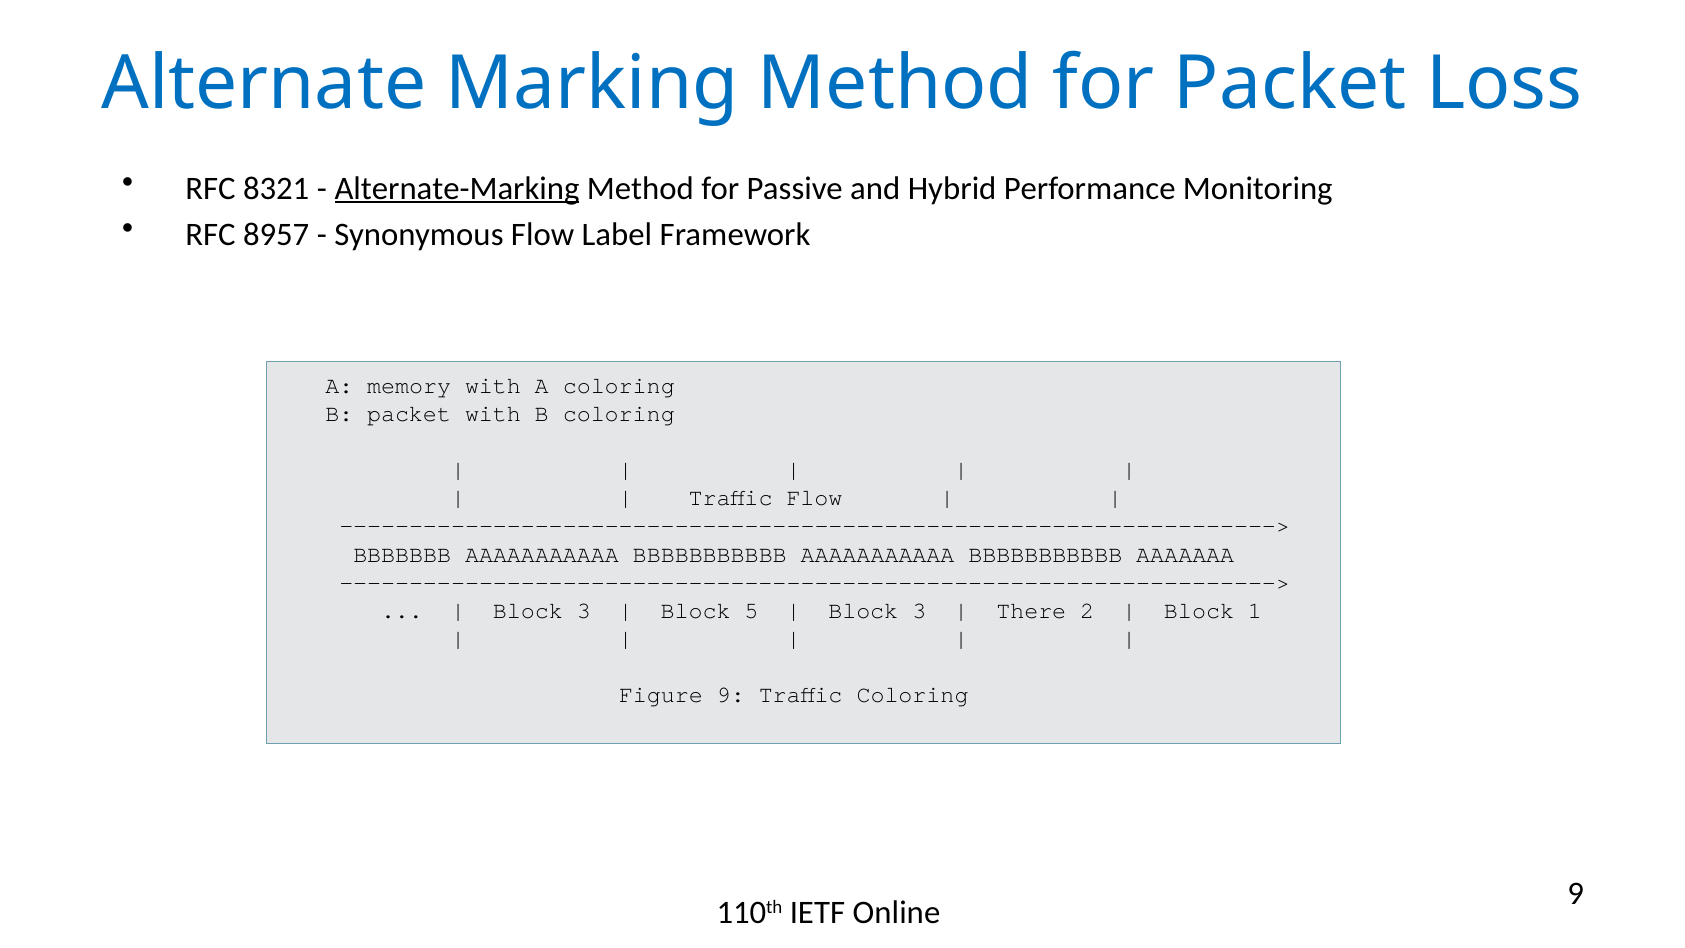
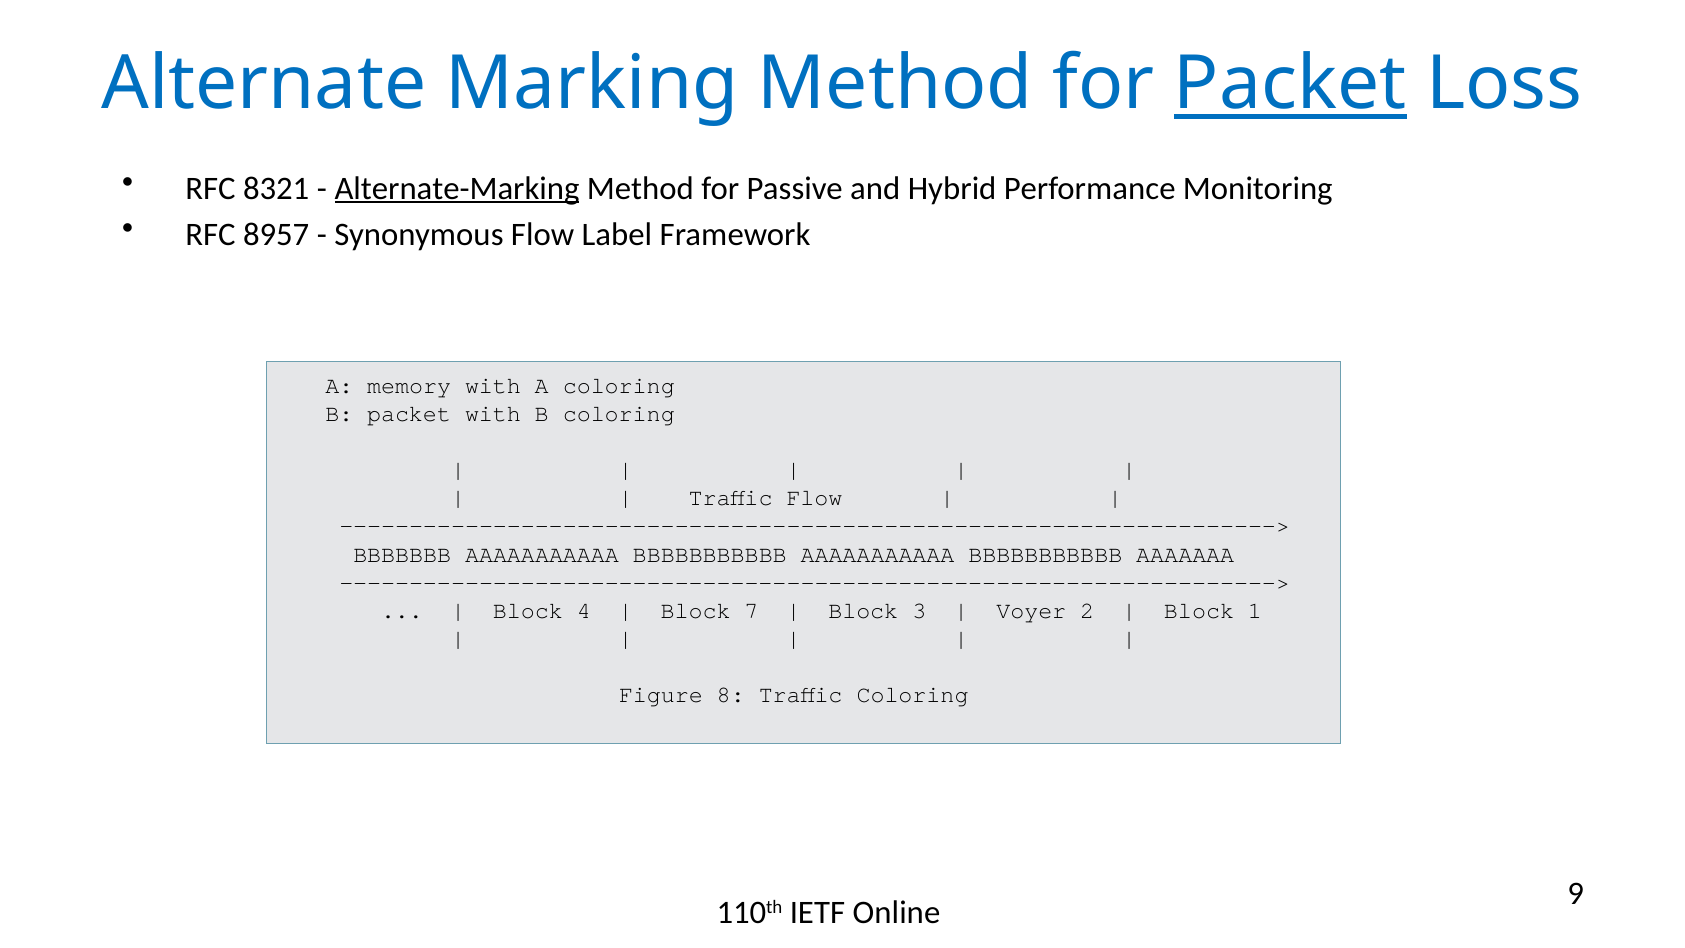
Packet at (1290, 84) underline: none -> present
3 at (584, 610): 3 -> 4
5: 5 -> 7
There: There -> Voyer
Figure 9: 9 -> 8
